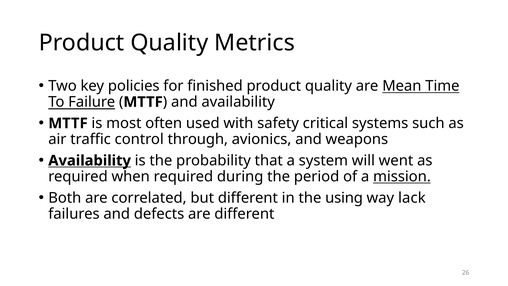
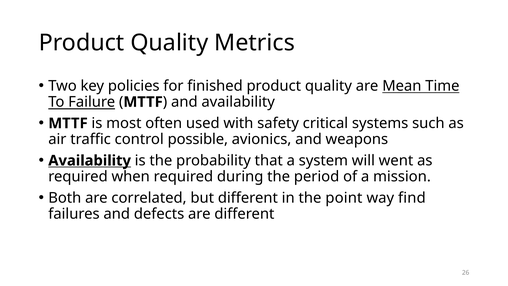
through: through -> possible
mission underline: present -> none
using: using -> point
lack: lack -> find
